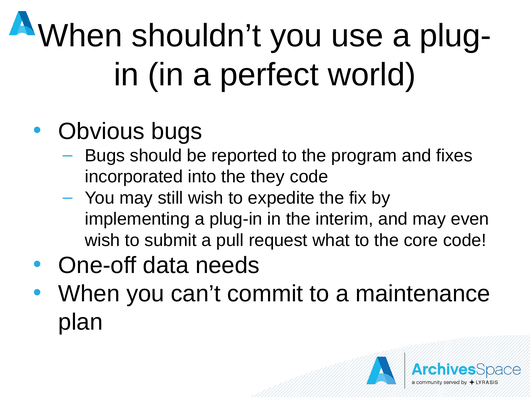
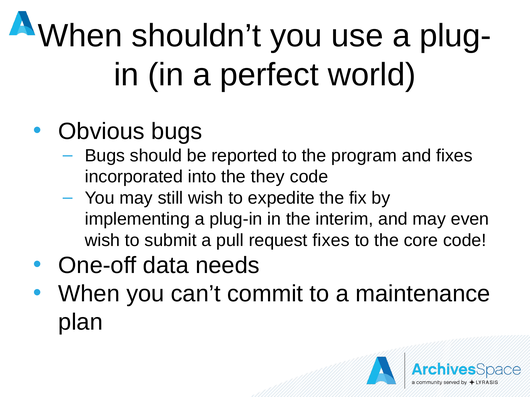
request what: what -> fixes
